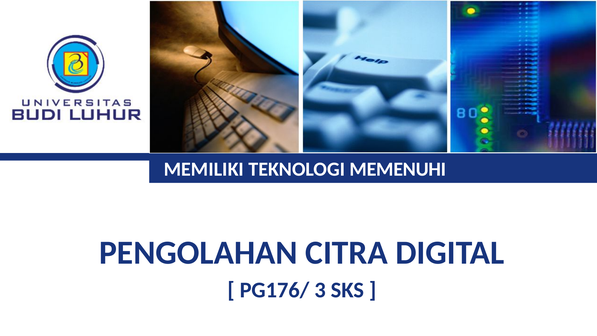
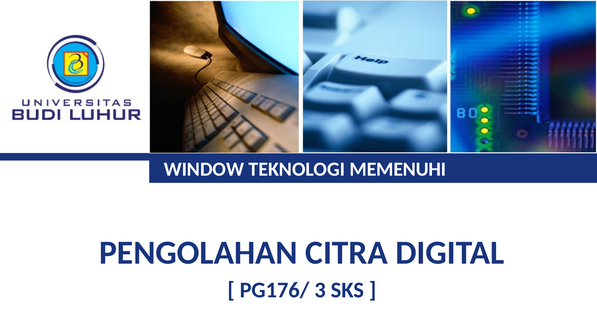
MEMILIKI: MEMILIKI -> WINDOW
